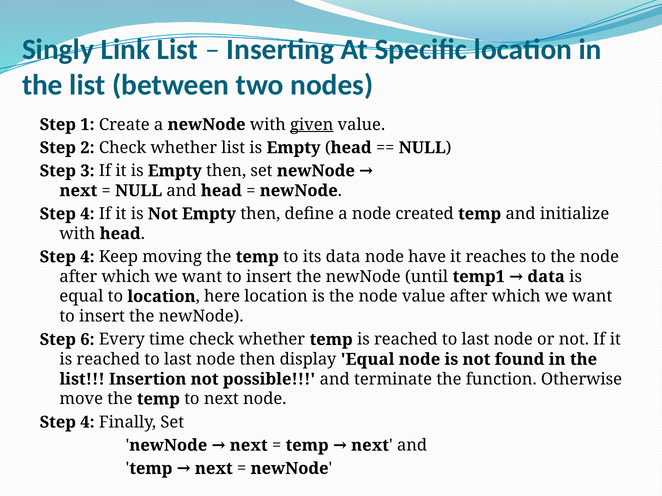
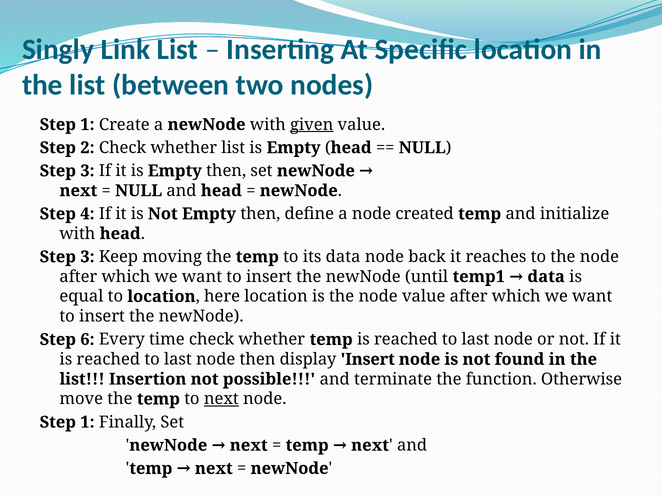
4 at (87, 257): 4 -> 3
have: have -> back
display Equal: Equal -> Insert
next at (221, 399) underline: none -> present
4 at (87, 423): 4 -> 1
